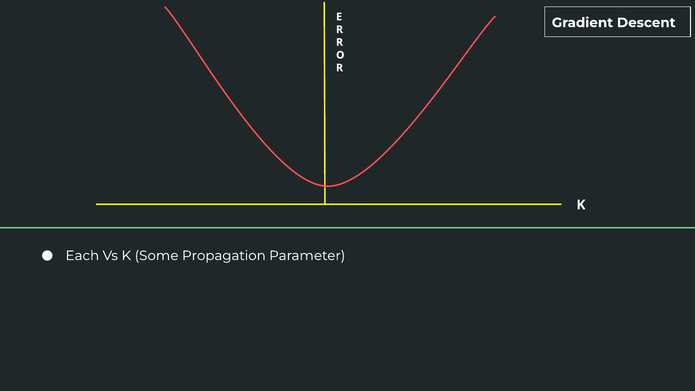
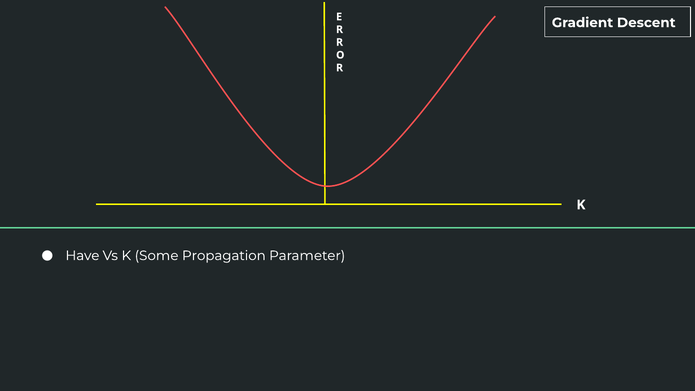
Each: Each -> Have
